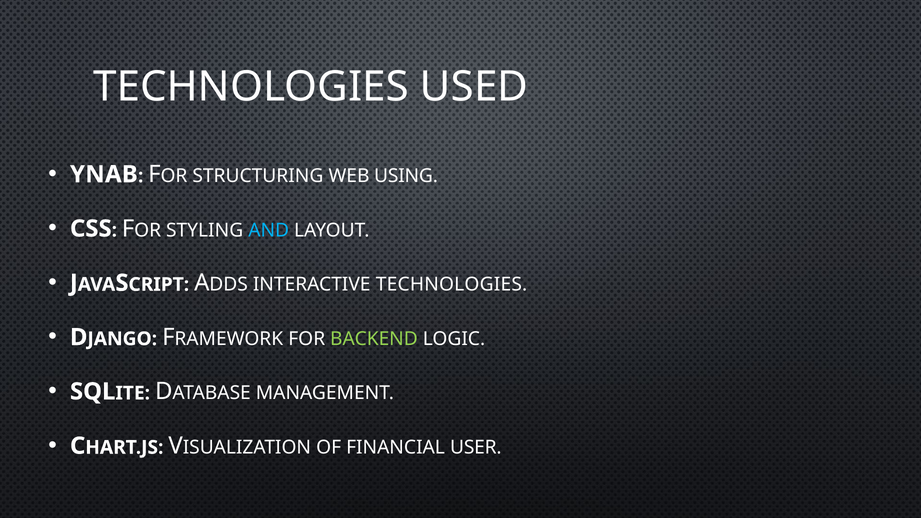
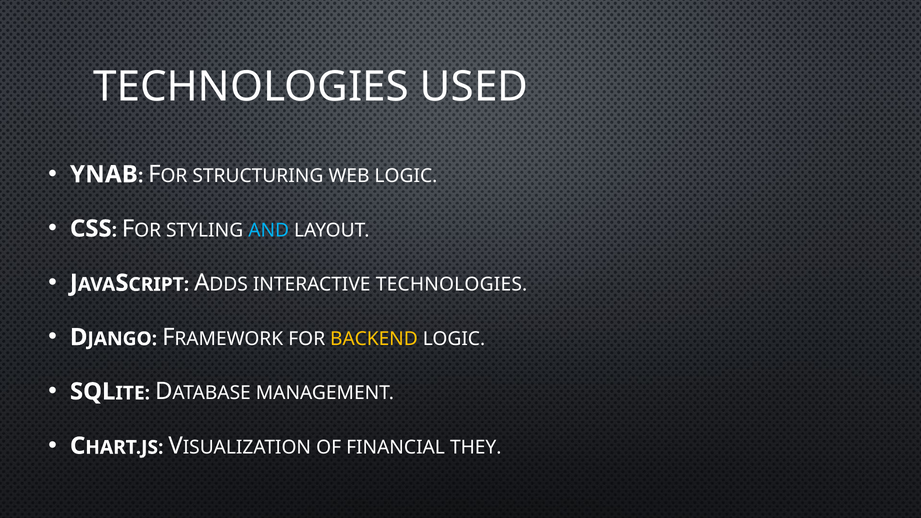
WEB USING: USING -> LOGIC
BACKEND colour: light green -> yellow
USER: USER -> THEY
